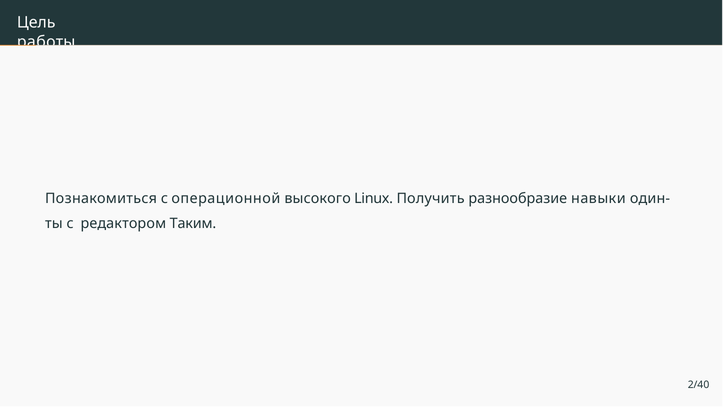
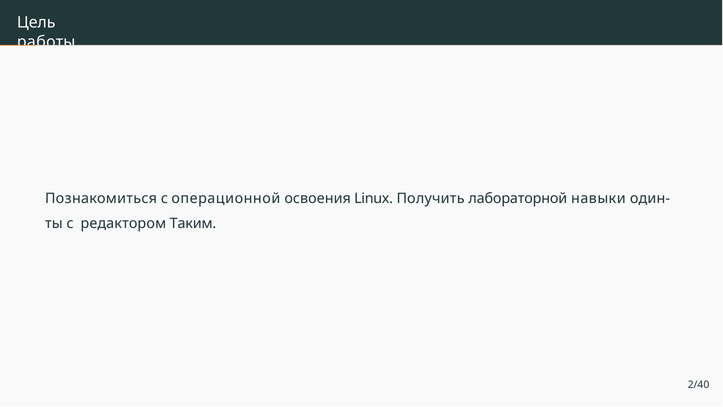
высокого: высокого -> освоения
разнообразие: разнообразие -> лабораторной
